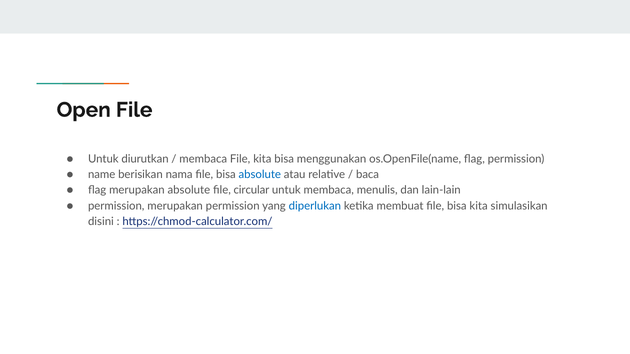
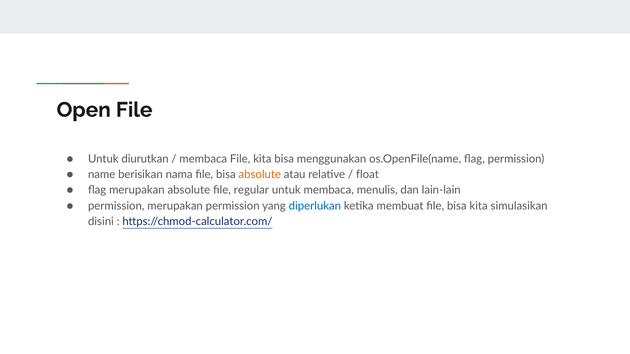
absolute at (260, 175) colour: blue -> orange
baca: baca -> float
circular: circular -> regular
